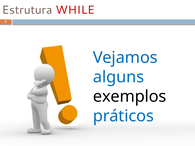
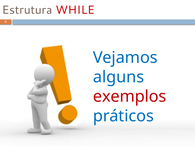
exemplos colour: black -> red
